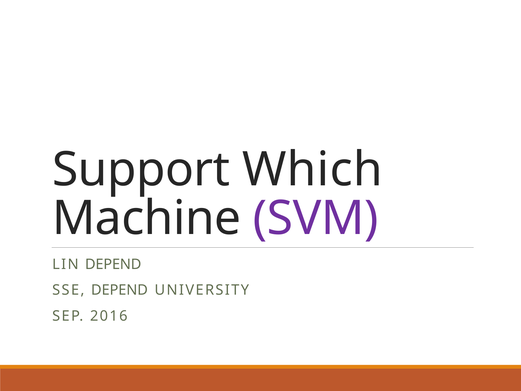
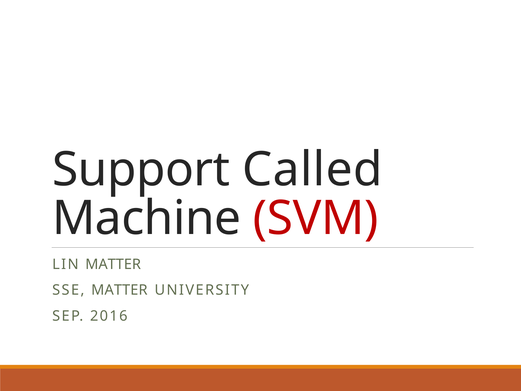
Which: Which -> Called
SVM colour: purple -> red
LIN DEPEND: DEPEND -> MATTER
SSE DEPEND: DEPEND -> MATTER
